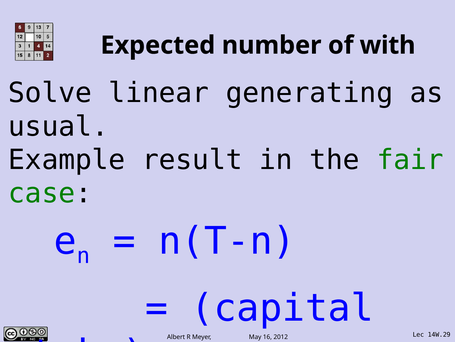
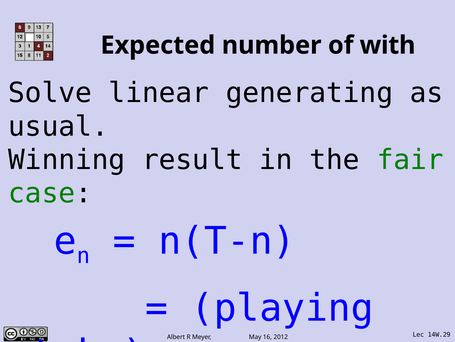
Example: Example -> Winning
capital: capital -> playing
